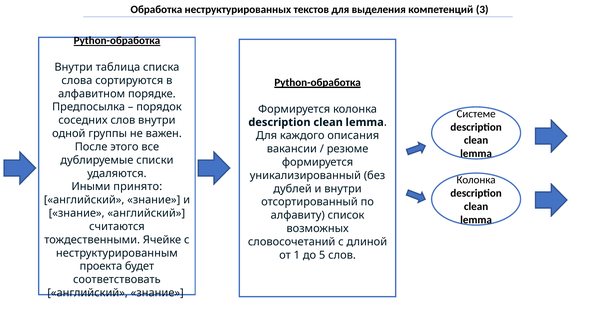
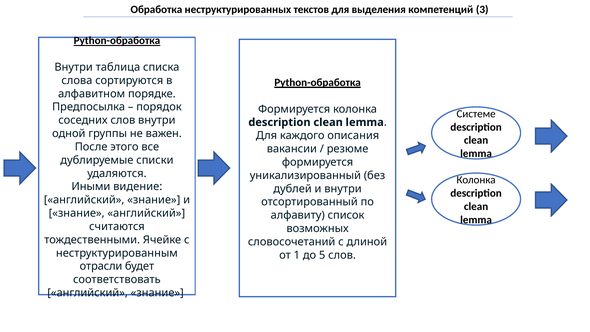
принято: принято -> видение
проекта: проекта -> отрасли
